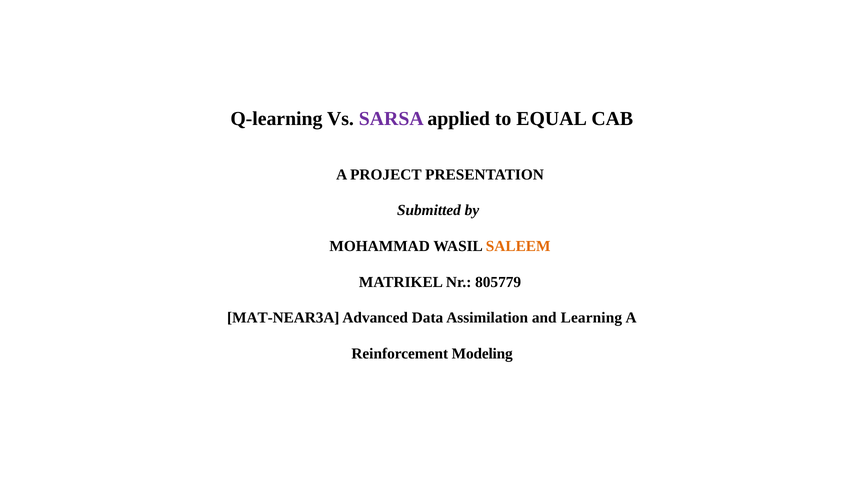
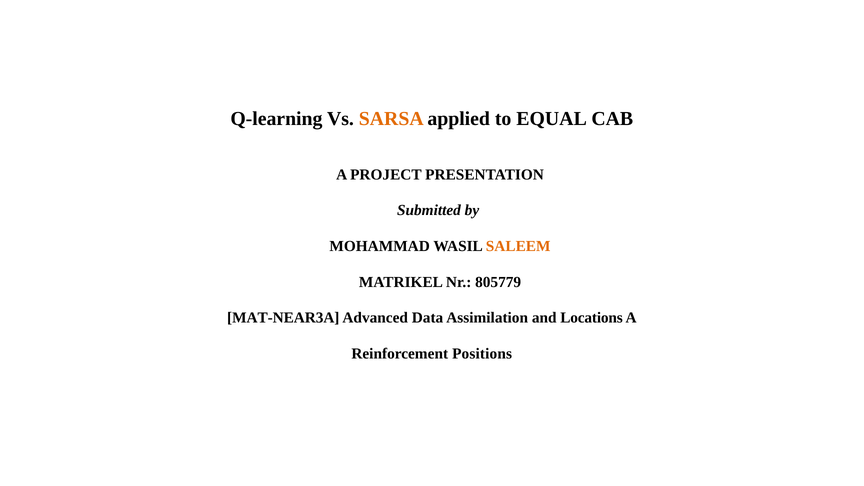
SARSA colour: purple -> orange
Learning: Learning -> Locations
Modeling: Modeling -> Positions
